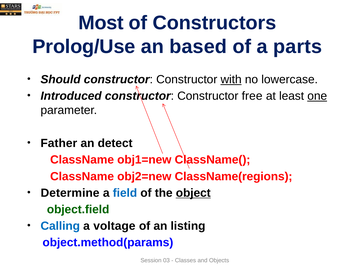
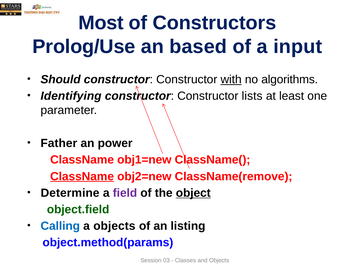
parts: parts -> input
lowercase: lowercase -> algorithms
Introduced: Introduced -> Identifying
free: free -> lists
one underline: present -> none
detect: detect -> power
ClassName at (82, 177) underline: none -> present
ClassName(regions: ClassName(regions -> ClassName(remove
field colour: blue -> purple
a voltage: voltage -> objects
